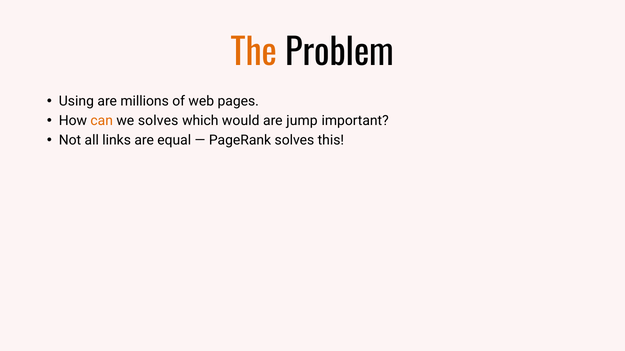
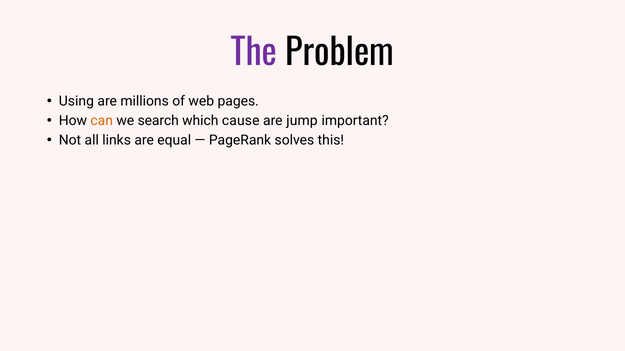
The colour: orange -> purple
we solves: solves -> search
would: would -> cause
